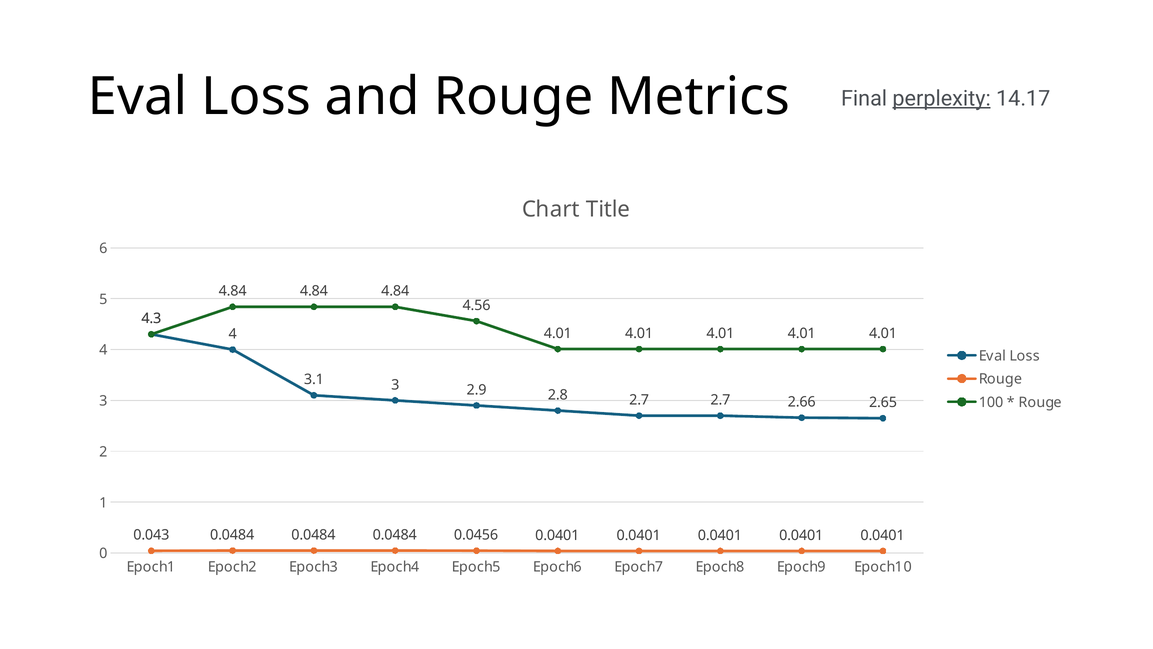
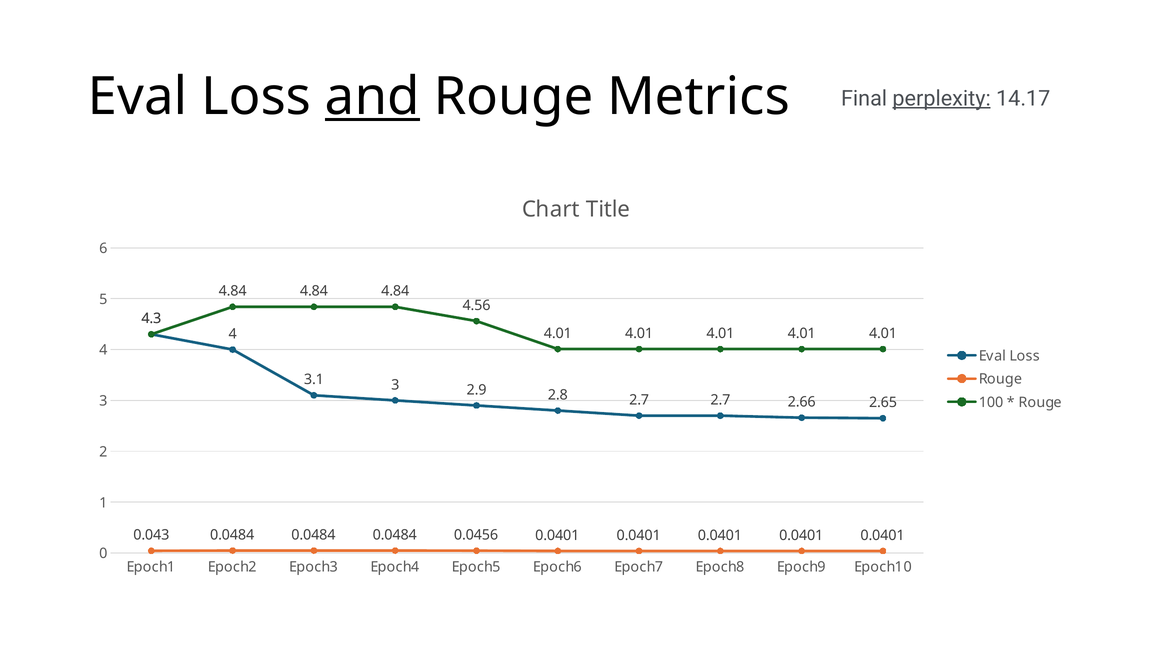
and underline: none -> present
